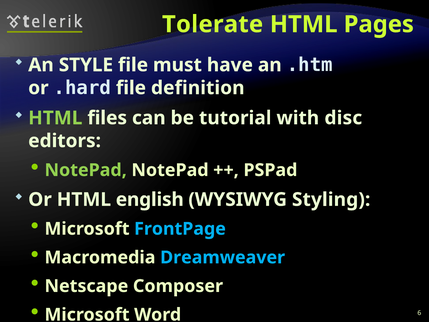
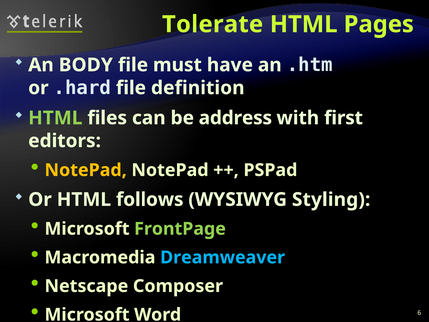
STYLE: STYLE -> BODY
tutorial: tutorial -> address
disc: disc -> first
NotePad at (86, 170) colour: light green -> yellow
english: english -> follows
FrontPage colour: light blue -> light green
